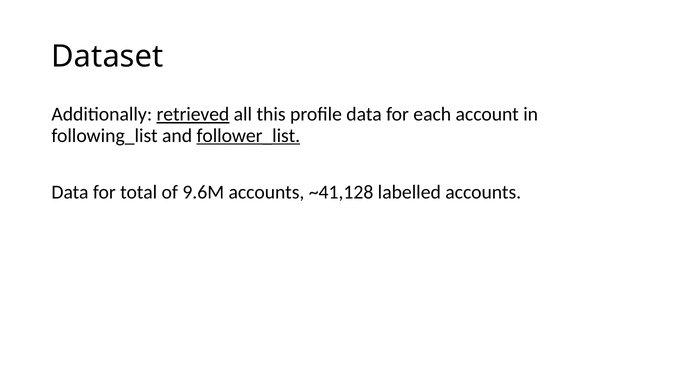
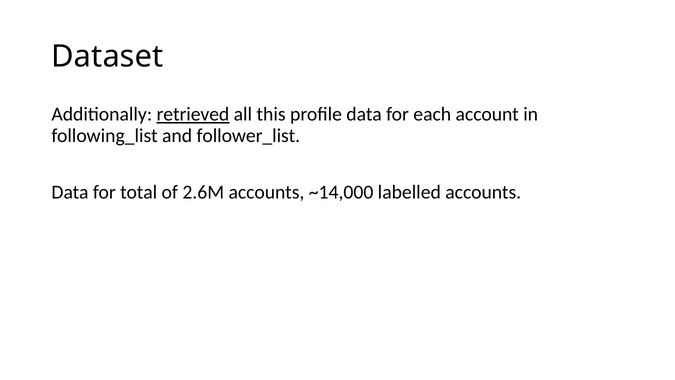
follower_list underline: present -> none
9.6M: 9.6M -> 2.6M
~41,128: ~41,128 -> ~14,000
